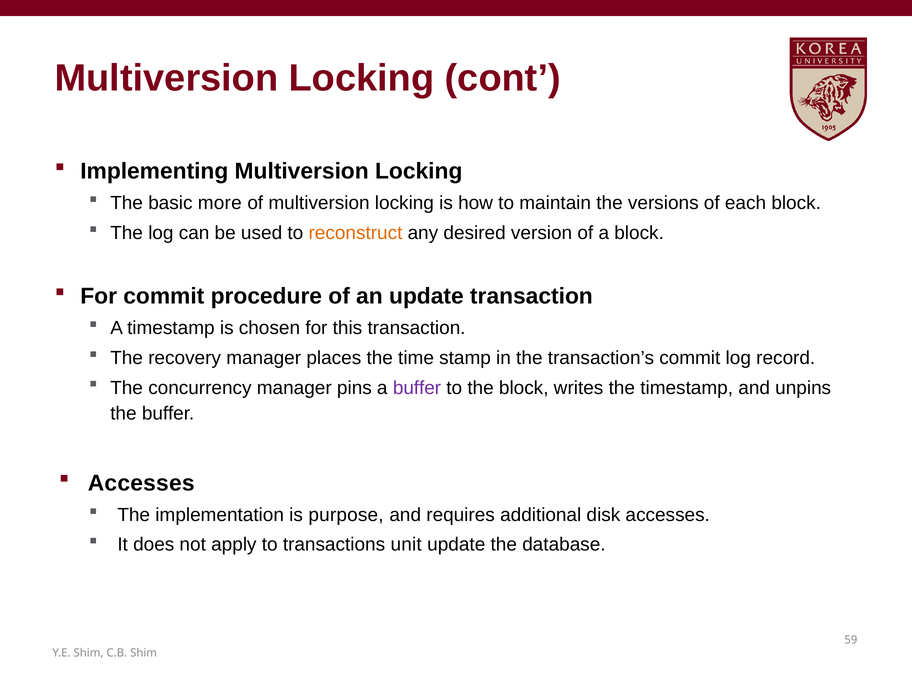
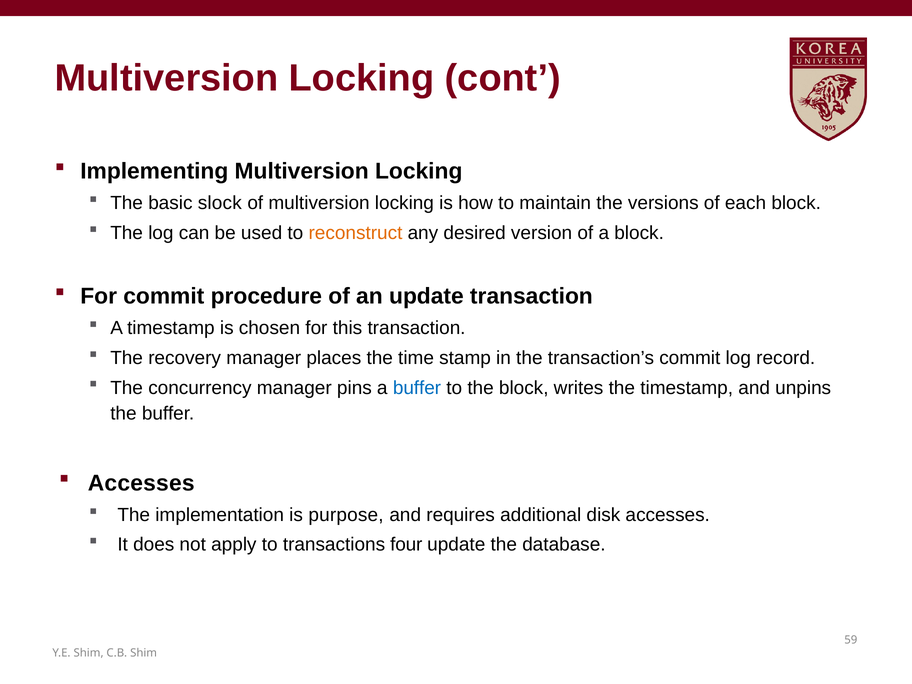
more: more -> slock
buffer at (417, 388) colour: purple -> blue
unit: unit -> four
